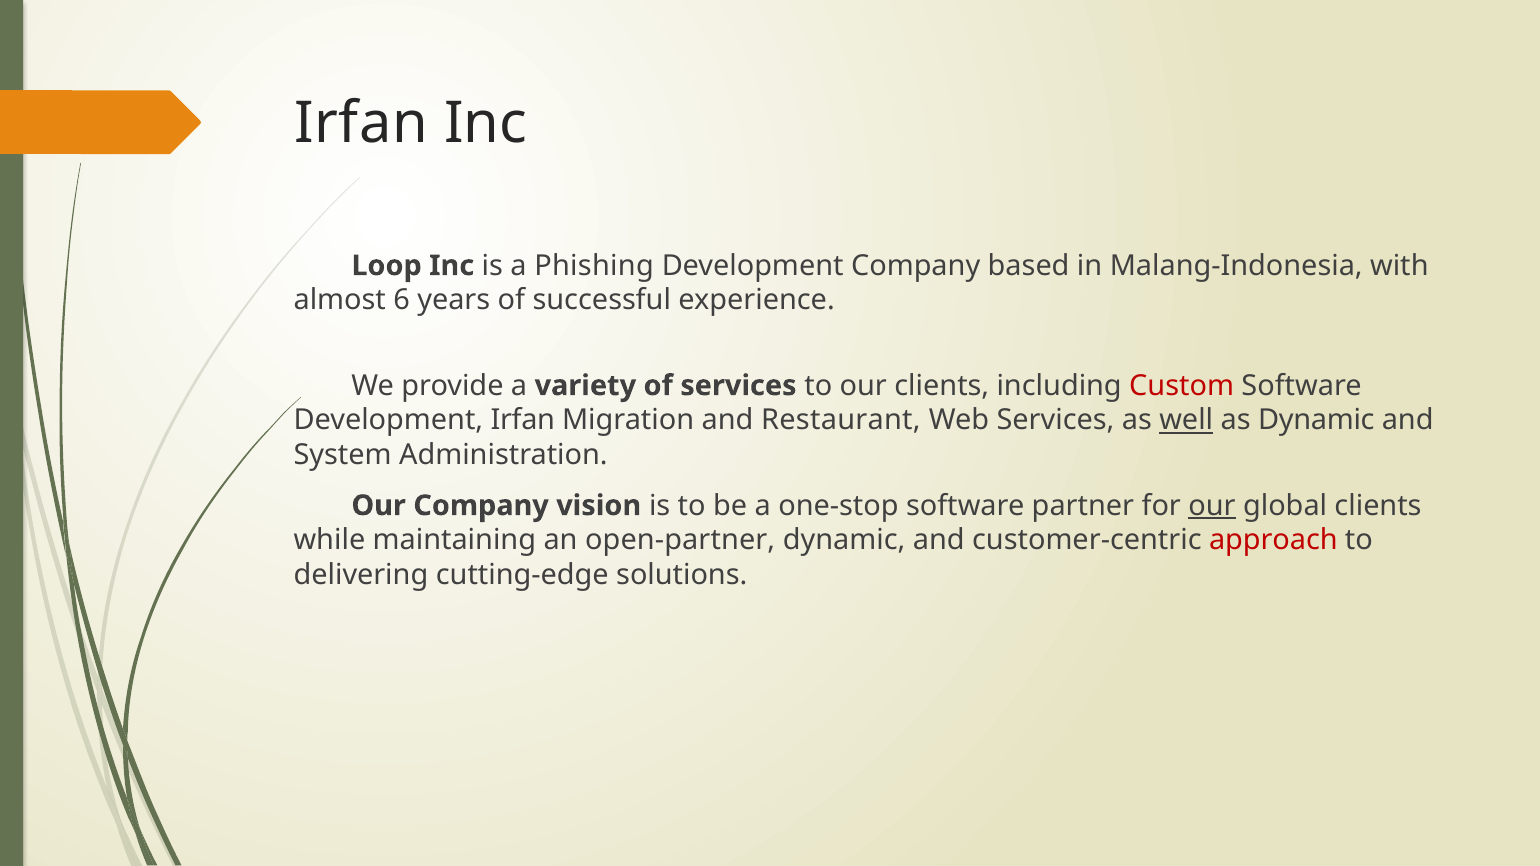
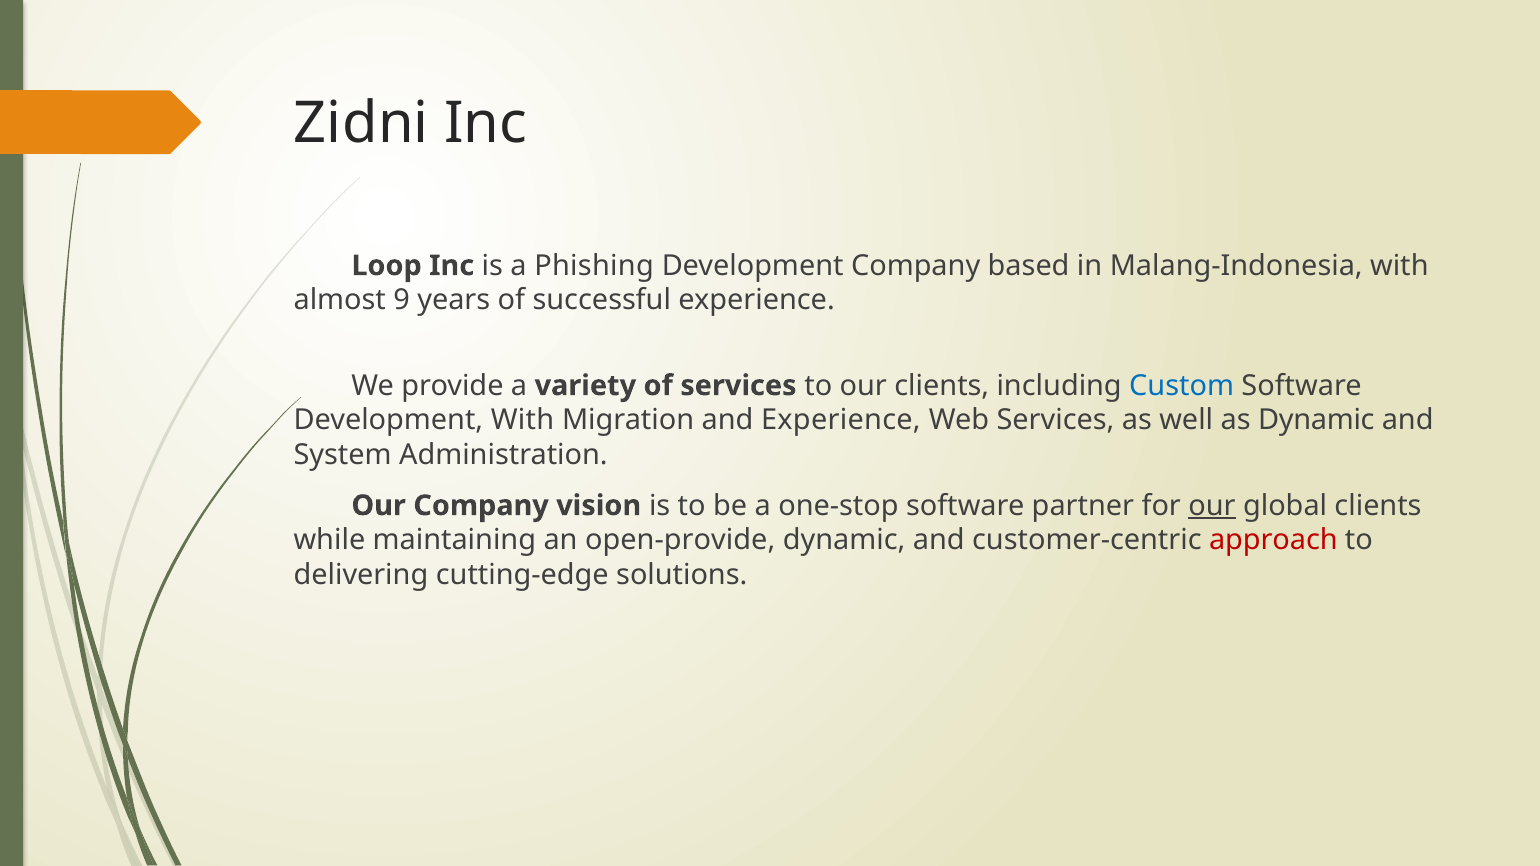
Irfan at (361, 123): Irfan -> Zidni
6: 6 -> 9
Custom colour: red -> blue
Development Irfan: Irfan -> With
and Restaurant: Restaurant -> Experience
well underline: present -> none
open-partner: open-partner -> open-provide
